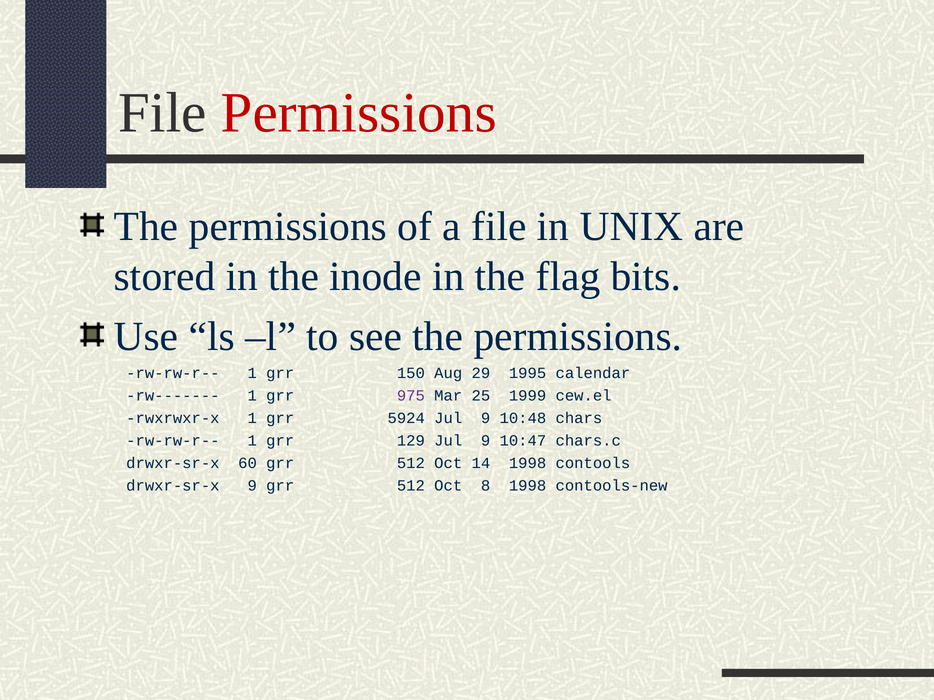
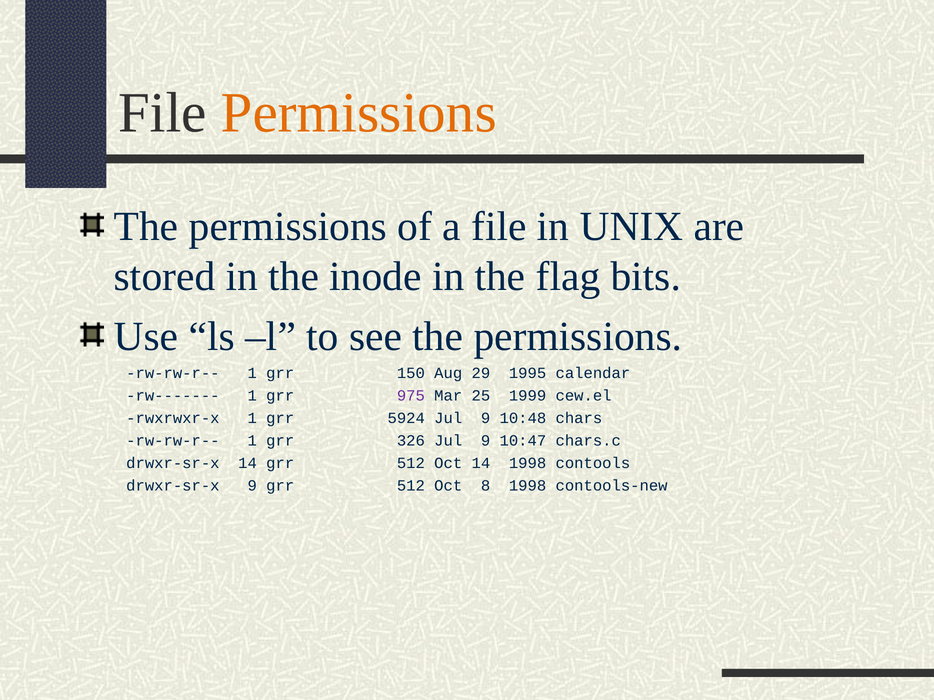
Permissions at (359, 113) colour: red -> orange
129: 129 -> 326
drwxr-sr-x 60: 60 -> 14
